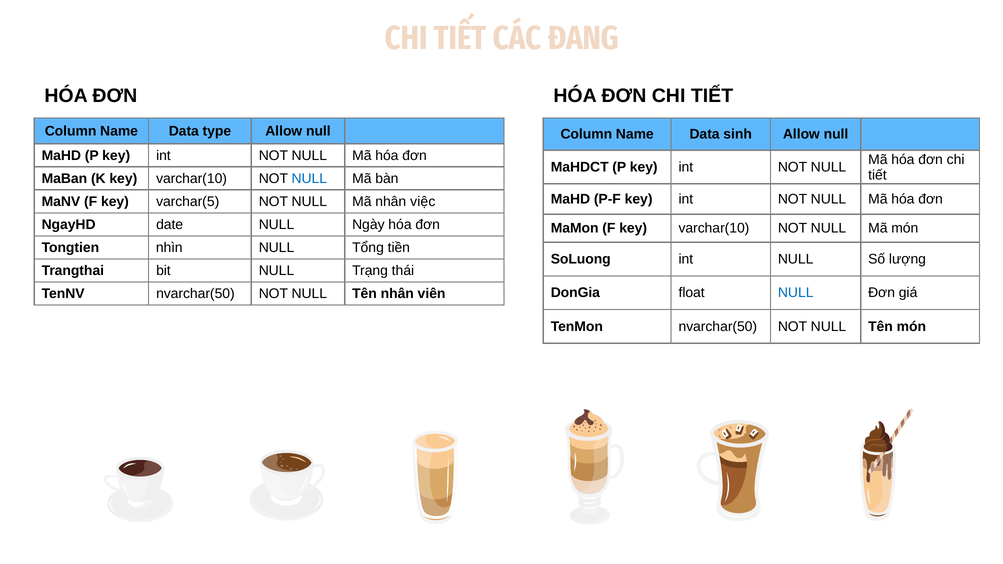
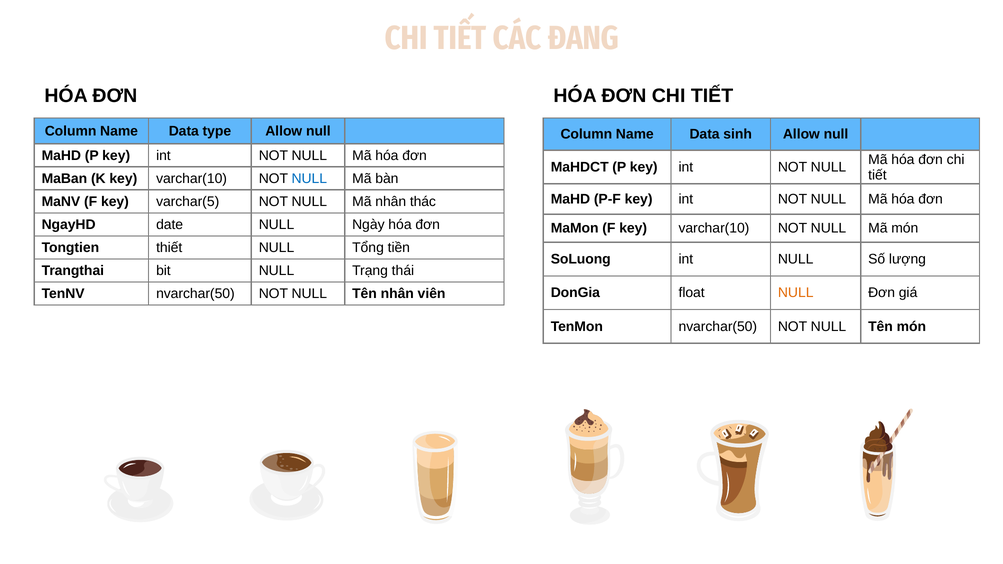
việc: việc -> thác
nhìn: nhìn -> thiết
NULL at (796, 293) colour: blue -> orange
